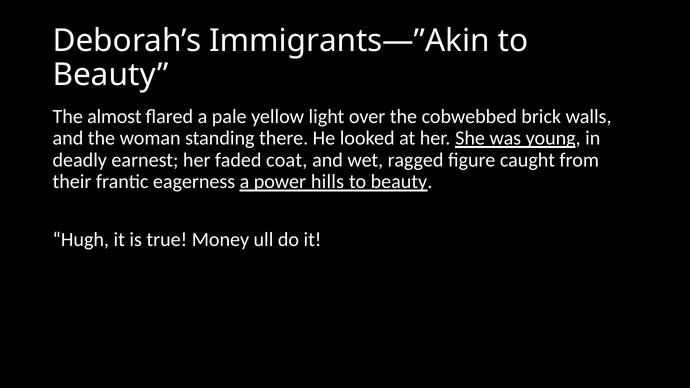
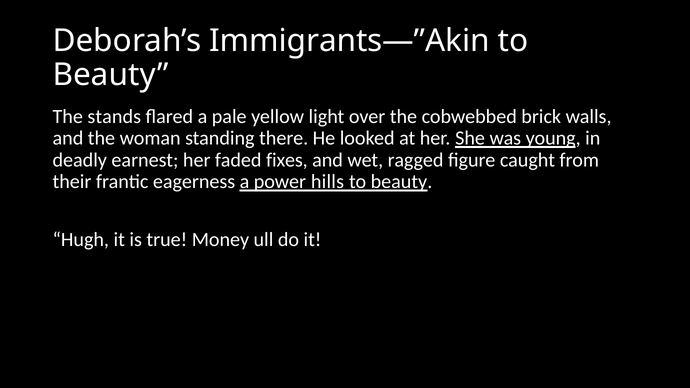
almost: almost -> stands
coat: coat -> fixes
